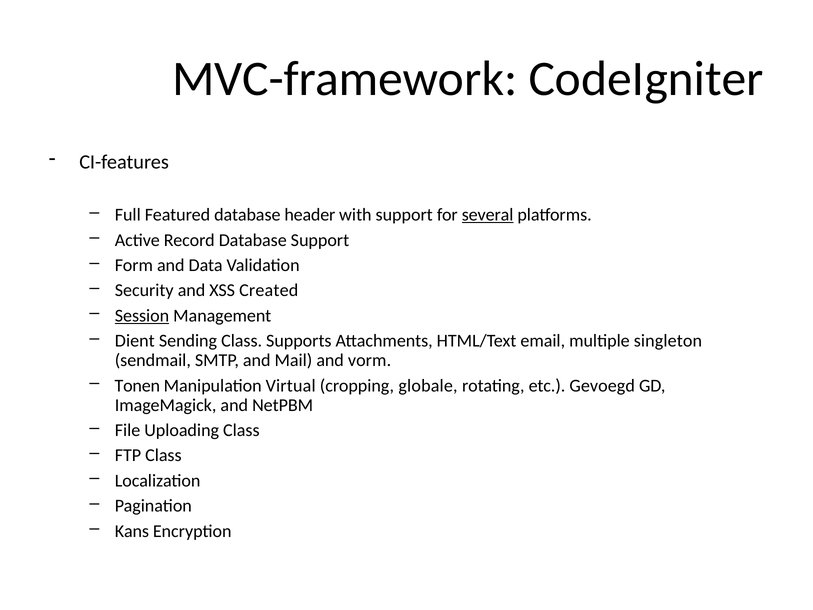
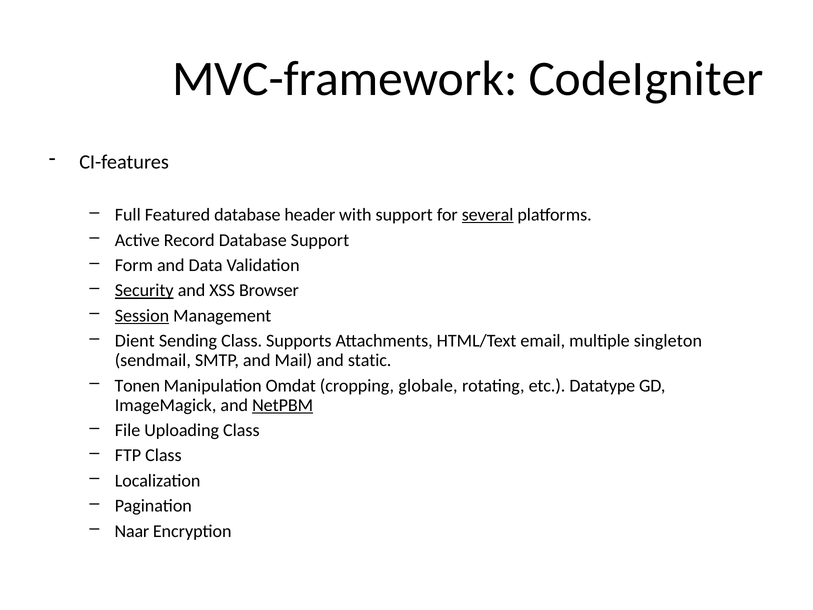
Security underline: none -> present
Created: Created -> Browser
vorm: vorm -> static
Virtual: Virtual -> Omdat
Gevoegd: Gevoegd -> Datatype
NetPBM underline: none -> present
Kans: Kans -> Naar
